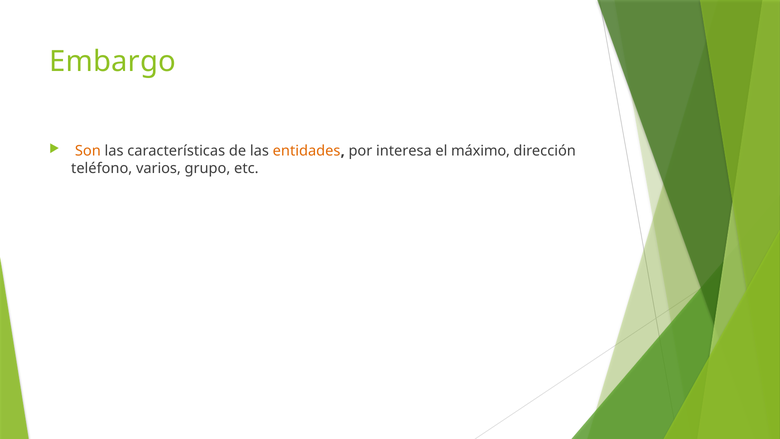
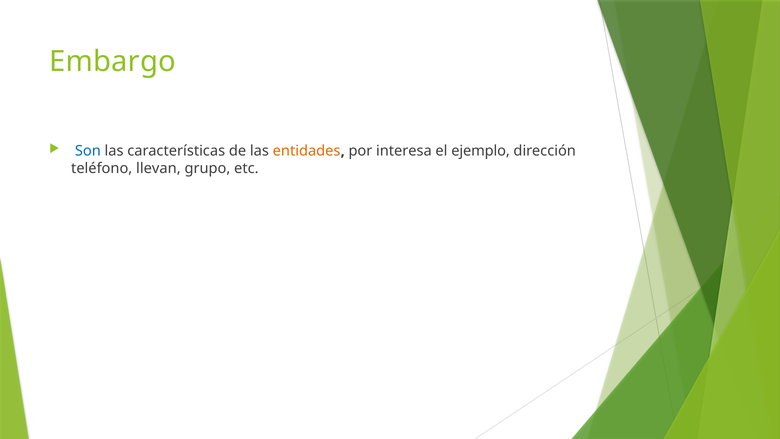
Son colour: orange -> blue
máximo: máximo -> ejemplo
varios: varios -> llevan
